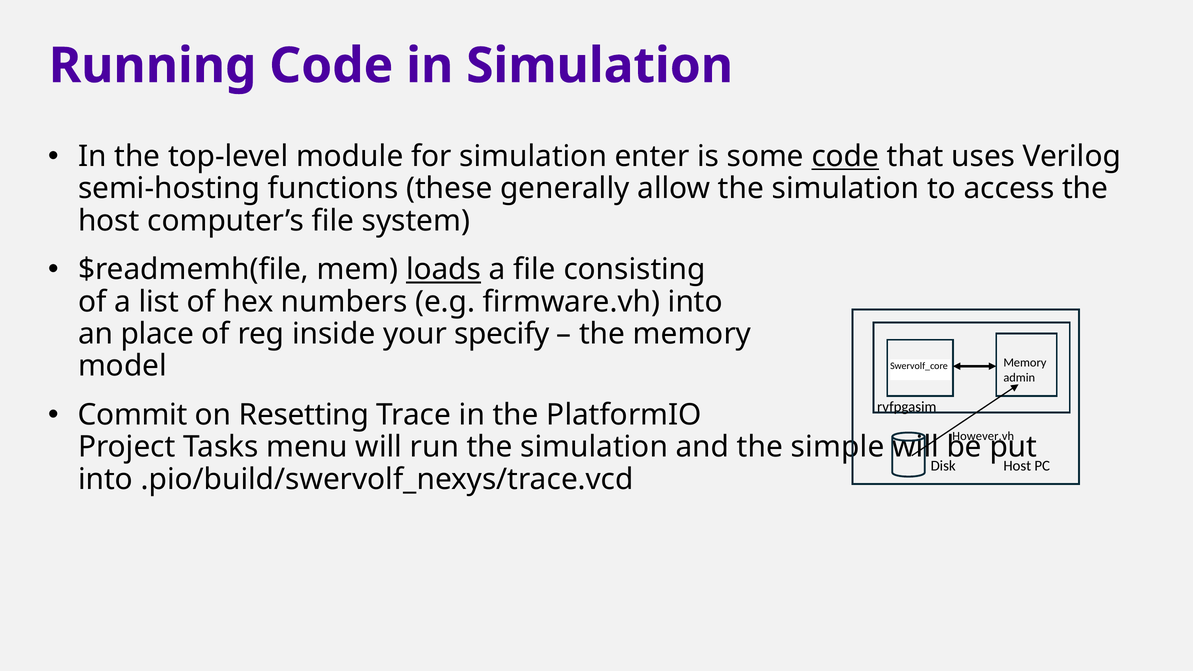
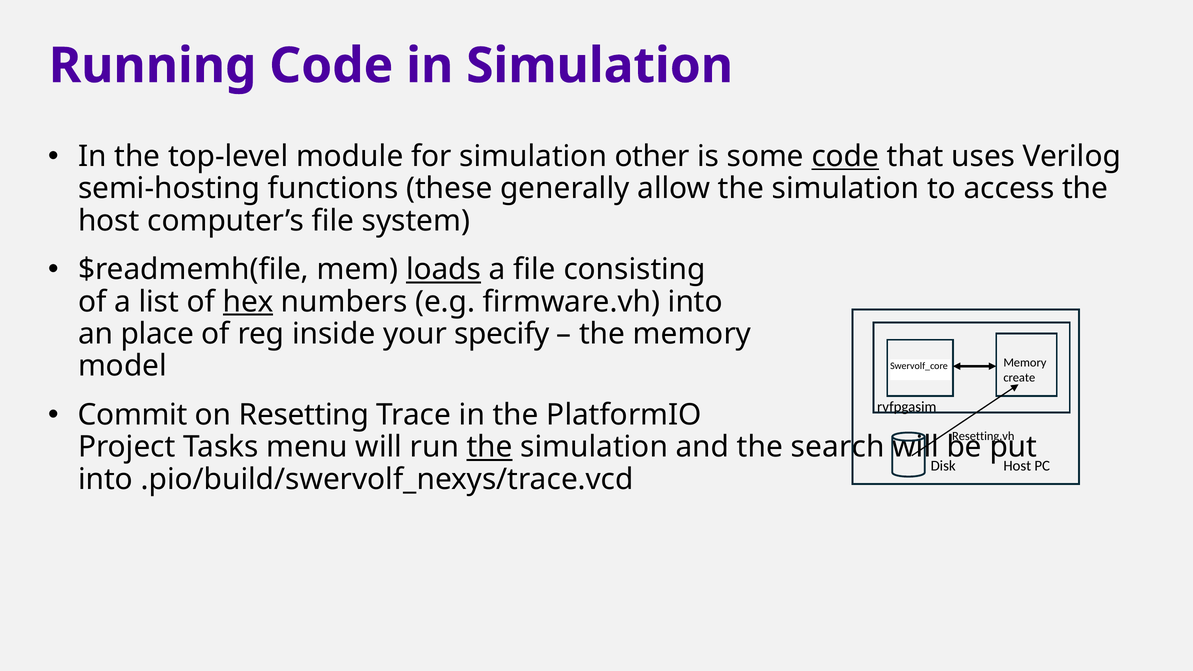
enter: enter -> other
hex underline: none -> present
admin: admin -> create
However.vh: However.vh -> Resetting.vh
the at (490, 447) underline: none -> present
simple: simple -> search
